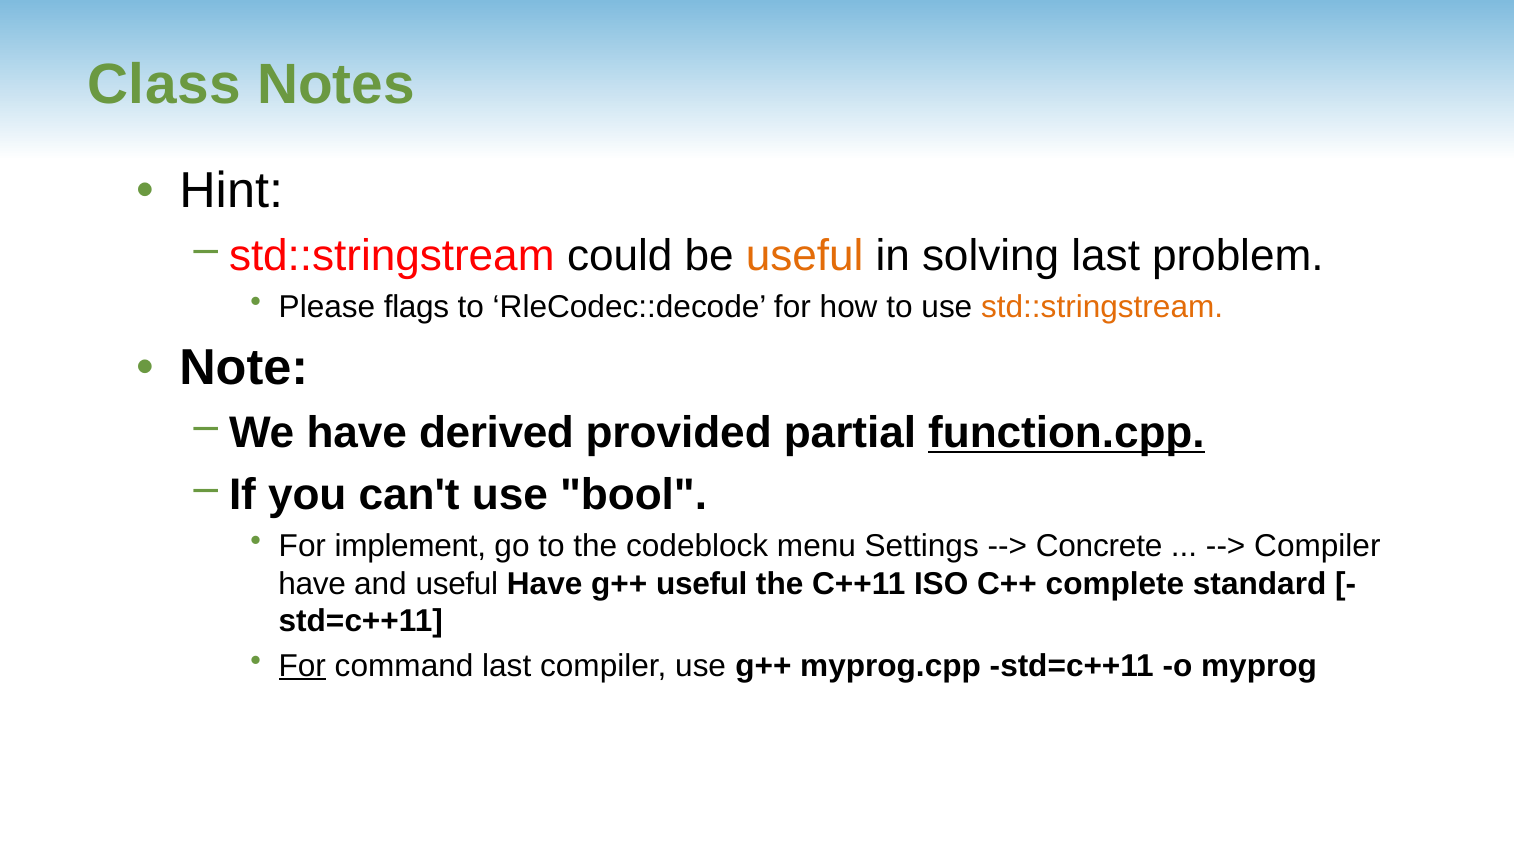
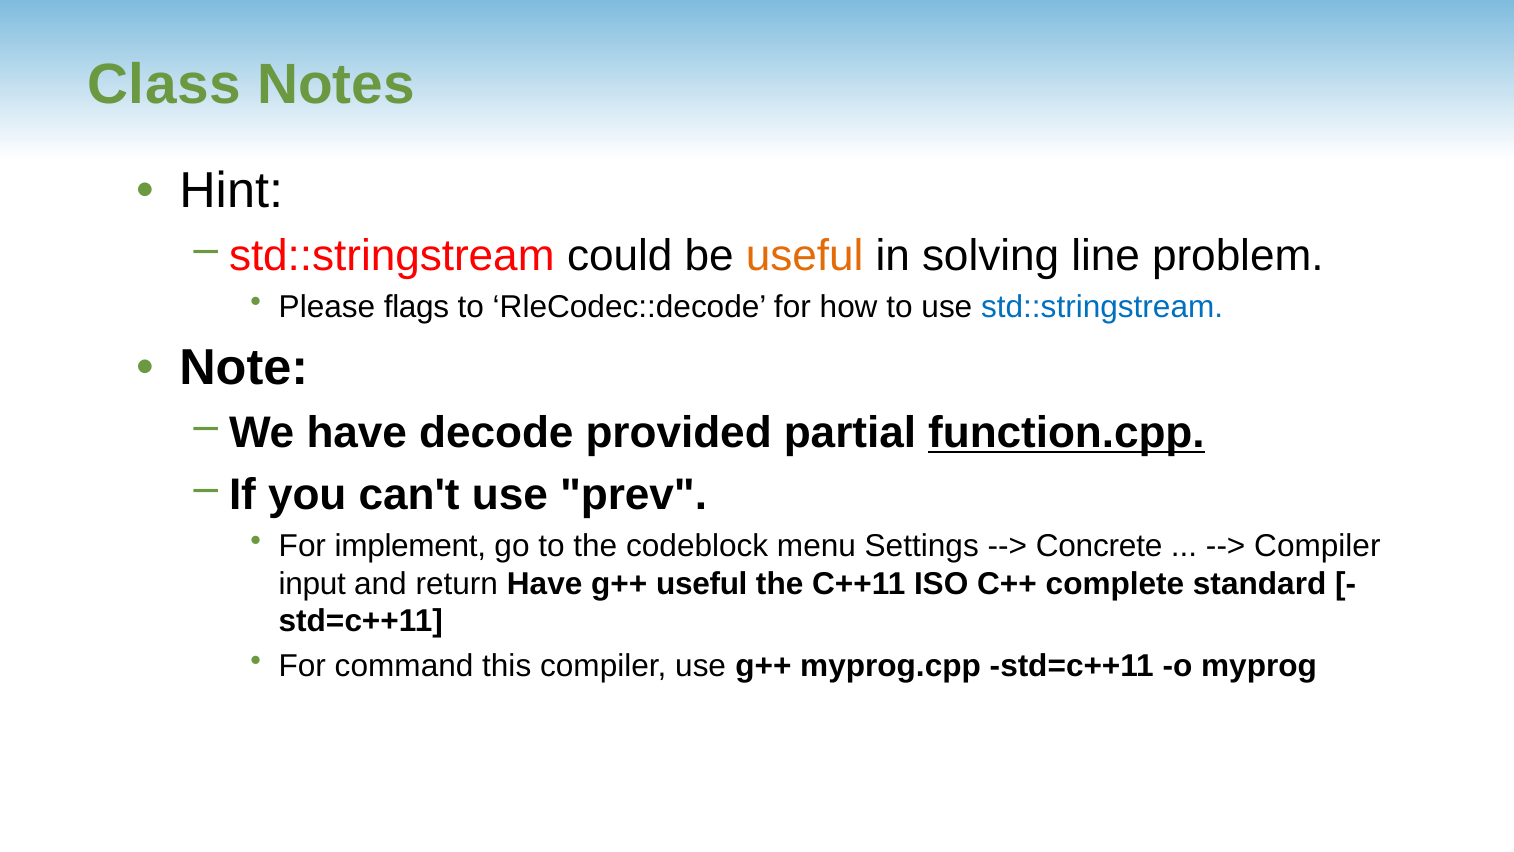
solving last: last -> line
std::stringstream at (1102, 307) colour: orange -> blue
derived: derived -> decode
bool: bool -> prev
have at (312, 583): have -> input
and useful: useful -> return
For at (302, 665) underline: present -> none
command last: last -> this
